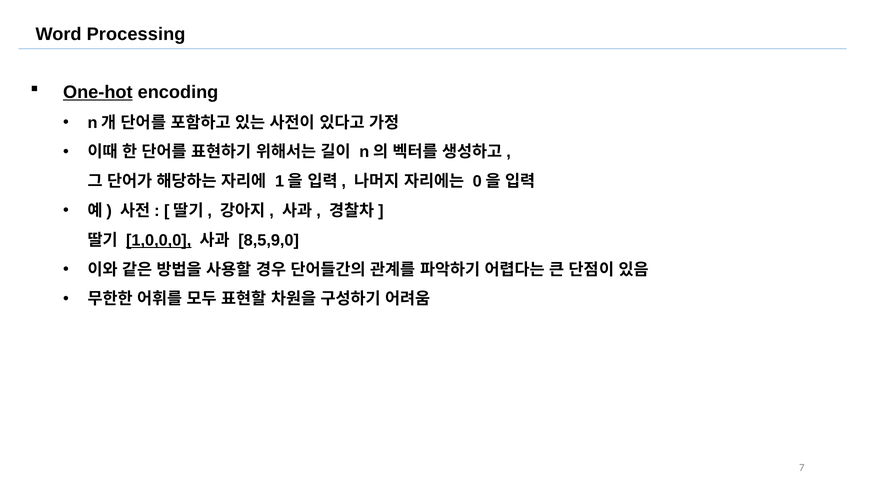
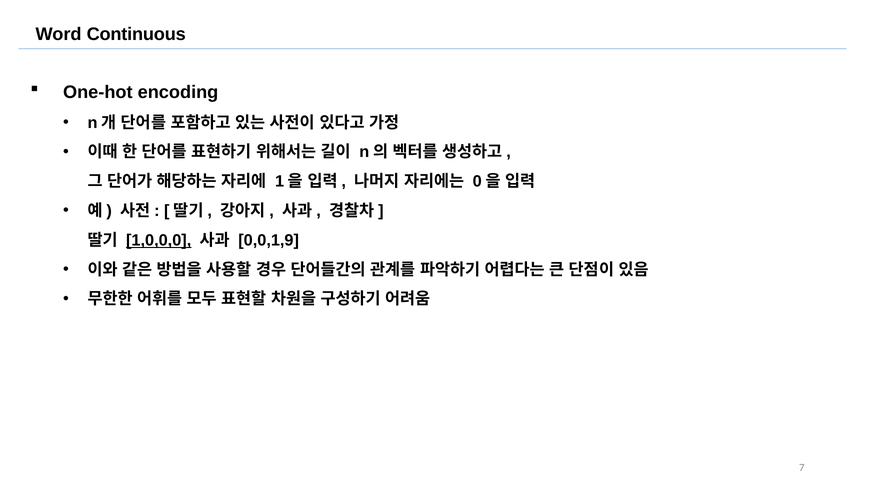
Processing: Processing -> Continuous
One-hot underline: present -> none
8,5,9,0: 8,5,9,0 -> 0,0,1,9
